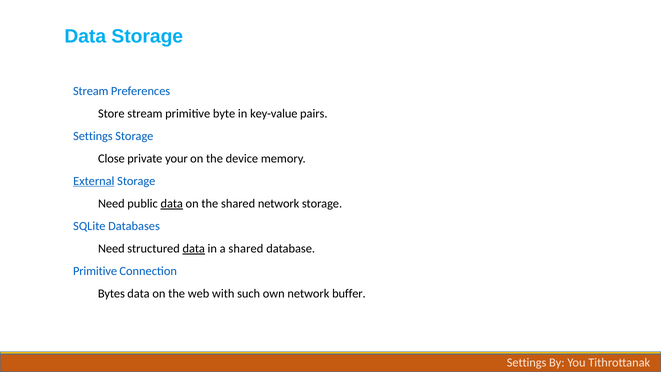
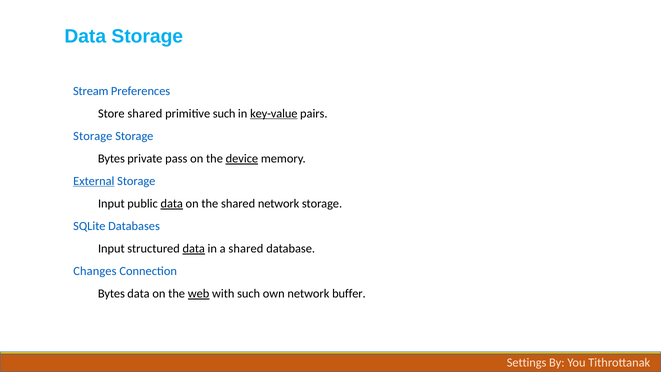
Store stream: stream -> shared
primitive byte: byte -> such
key-value underline: none -> present
Settings at (93, 136): Settings -> Storage
Close at (111, 158): Close -> Bytes
your: your -> pass
device underline: none -> present
Need at (111, 203): Need -> Input
Need at (111, 248): Need -> Input
Primitive at (95, 271): Primitive -> Changes
web underline: none -> present
